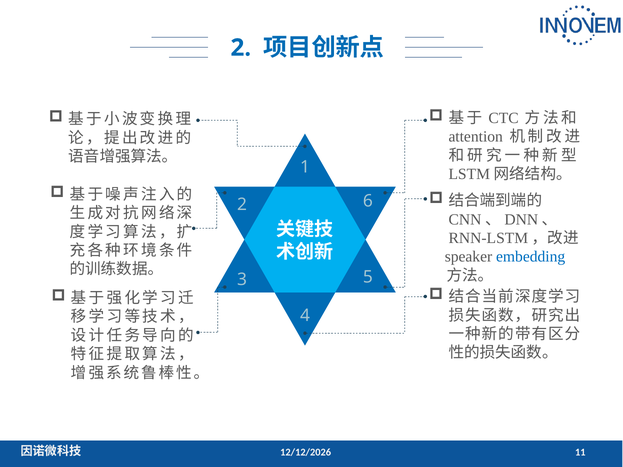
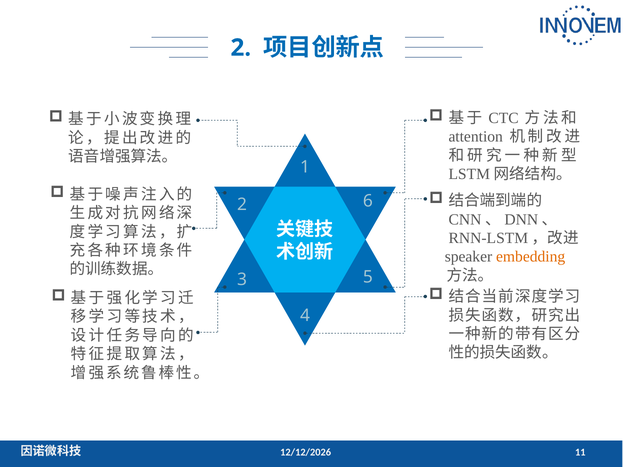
embedding colour: blue -> orange
